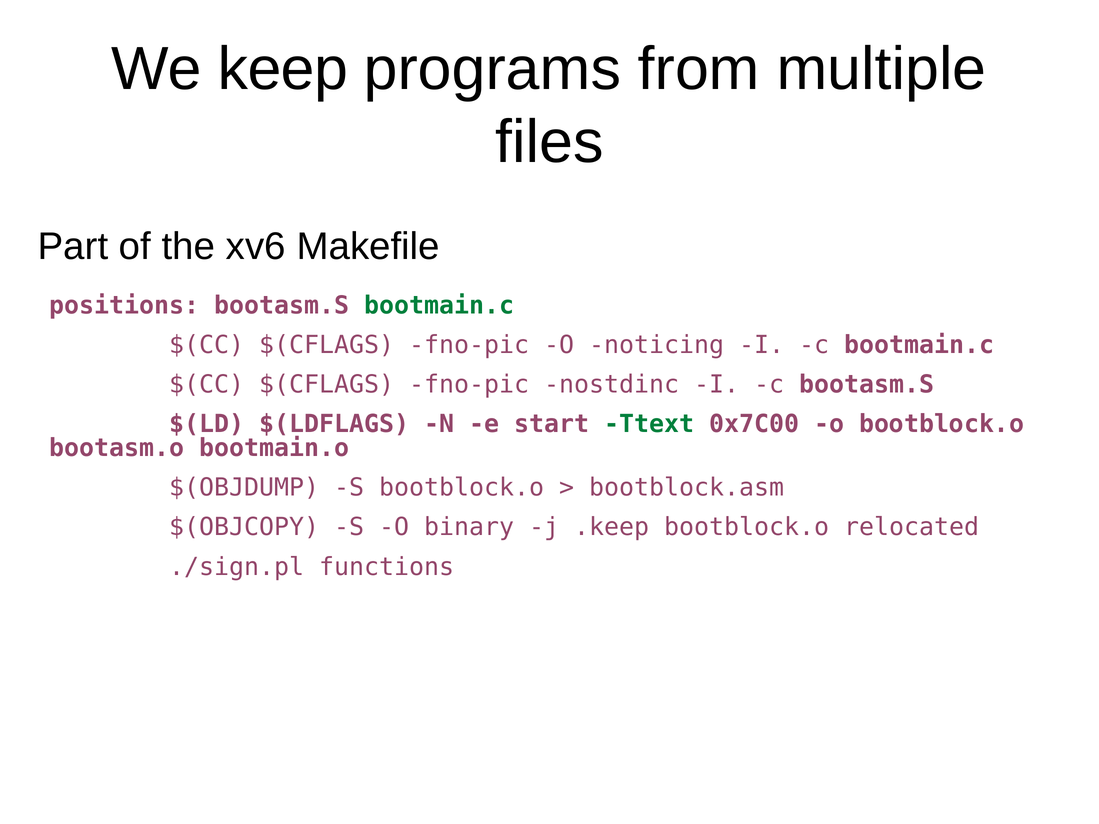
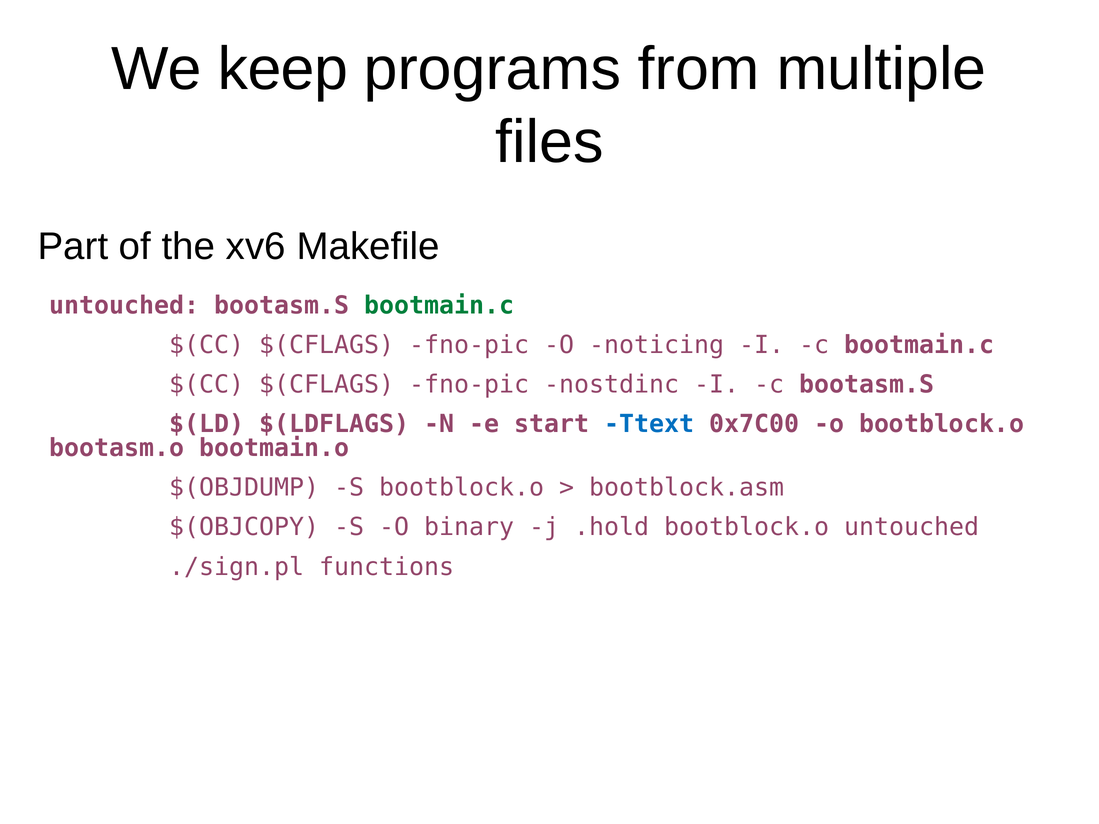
positions at (124, 305): positions -> untouched
Ttext colour: green -> blue
.keep: .keep -> .hold
bootblock.o relocated: relocated -> untouched
